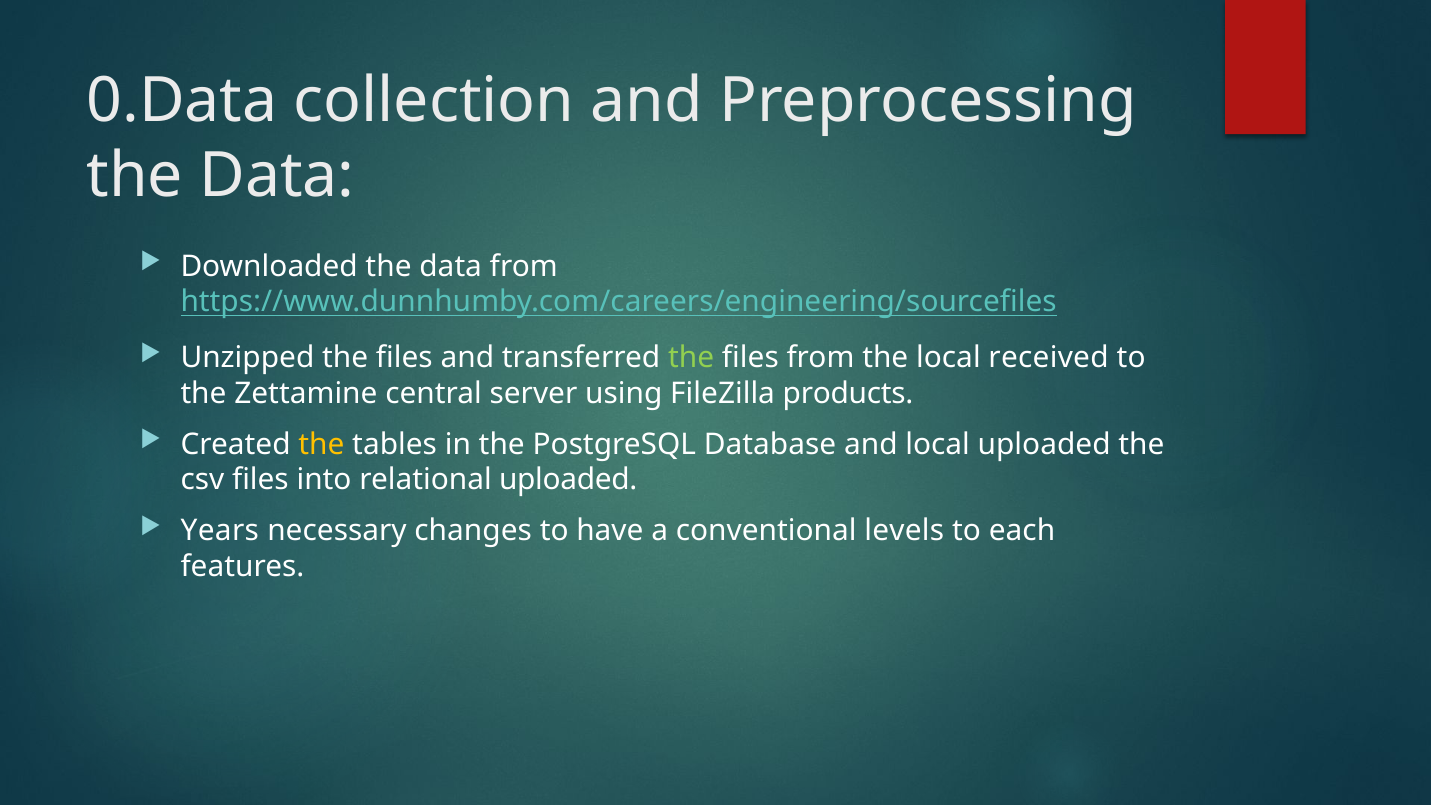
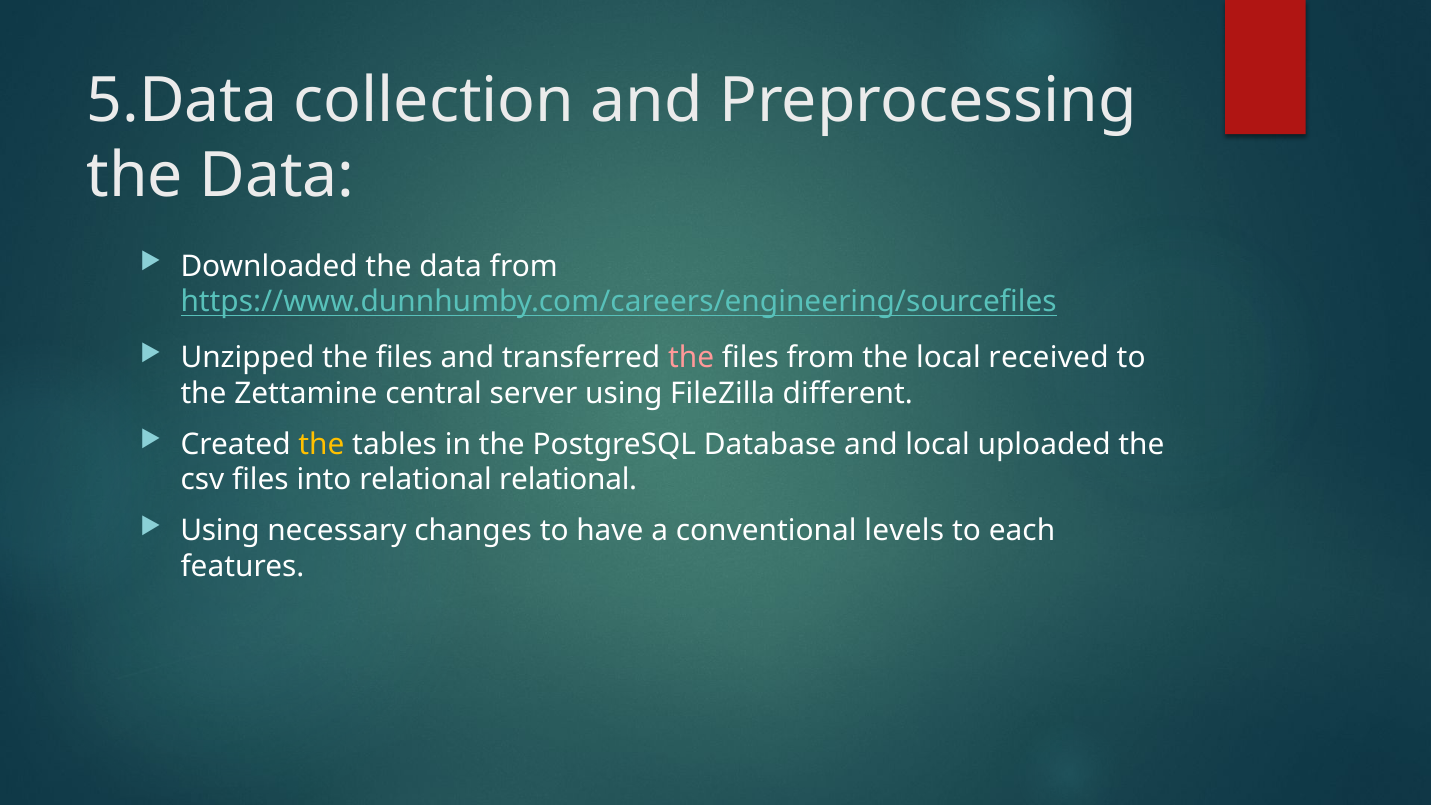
0.Data: 0.Data -> 5.Data
the at (691, 358) colour: light green -> pink
products: products -> different
relational uploaded: uploaded -> relational
Years at (220, 531): Years -> Using
